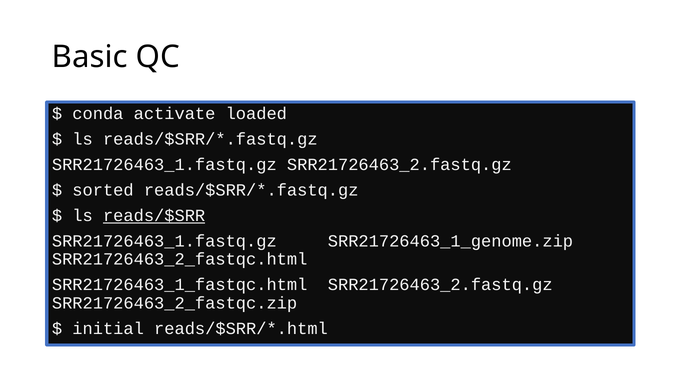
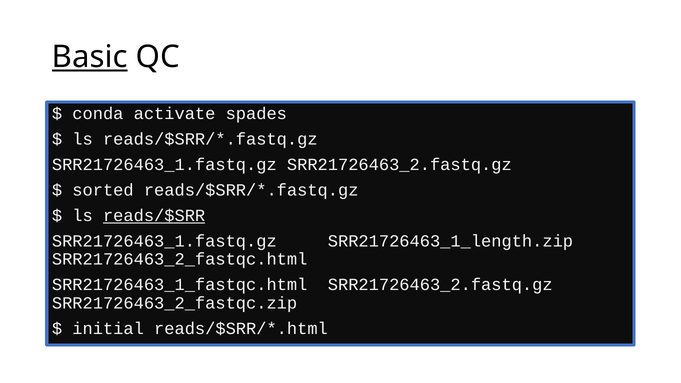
Basic underline: none -> present
loaded: loaded -> spades
SRR21726463_1_genome.zip: SRR21726463_1_genome.zip -> SRR21726463_1_length.zip
